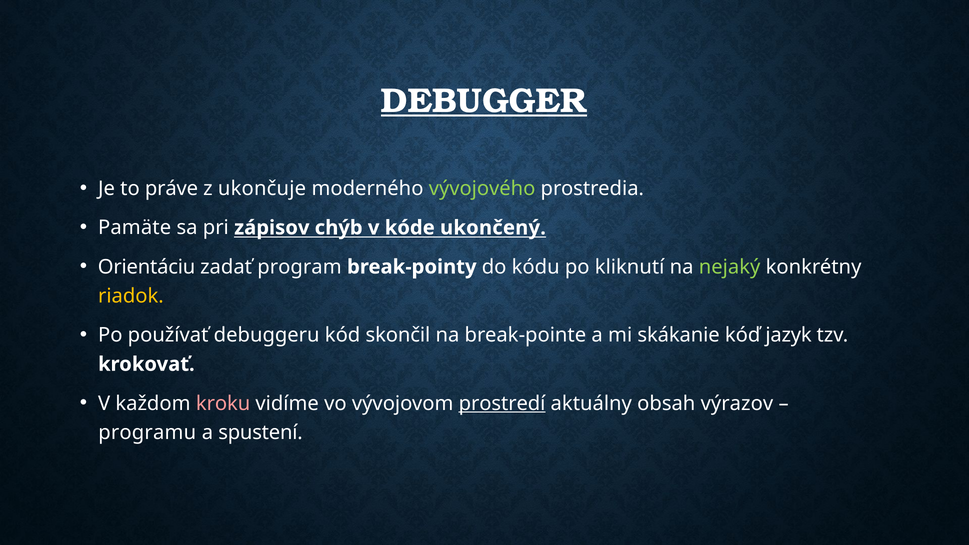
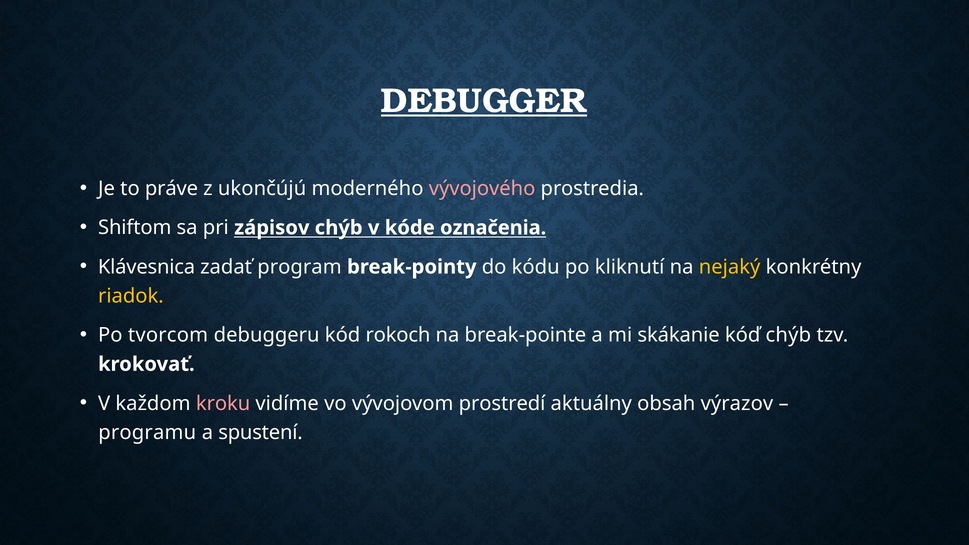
ukončuje: ukončuje -> ukončújú
vývojového colour: light green -> pink
Pamäte: Pamäte -> Shiftom
ukončený: ukončený -> označenia
Orientáciu: Orientáciu -> Klávesnica
nejaký colour: light green -> yellow
používať: používať -> tvorcom
skončil: skončil -> rokoch
kóď jazyk: jazyk -> chýb
prostredí underline: present -> none
